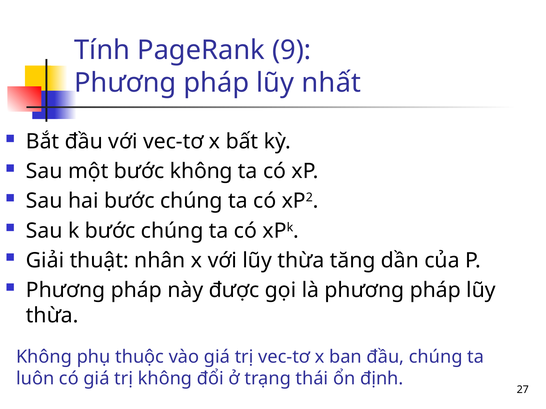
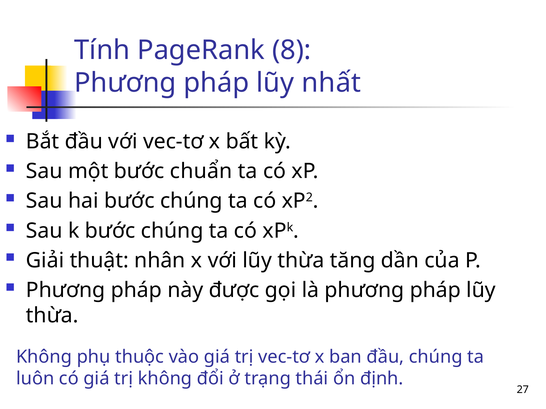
9: 9 -> 8
bước không: không -> chuẩn
